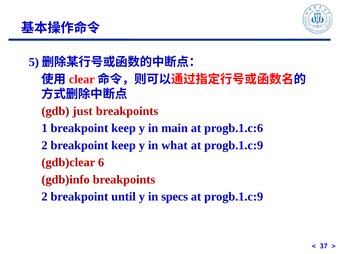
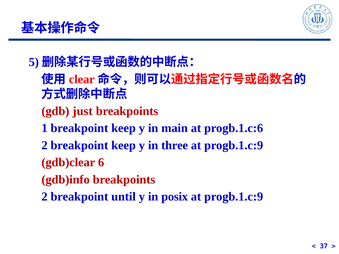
what: what -> three
specs: specs -> posix
